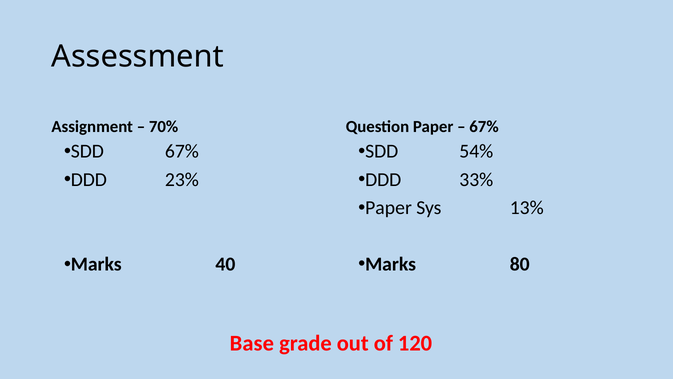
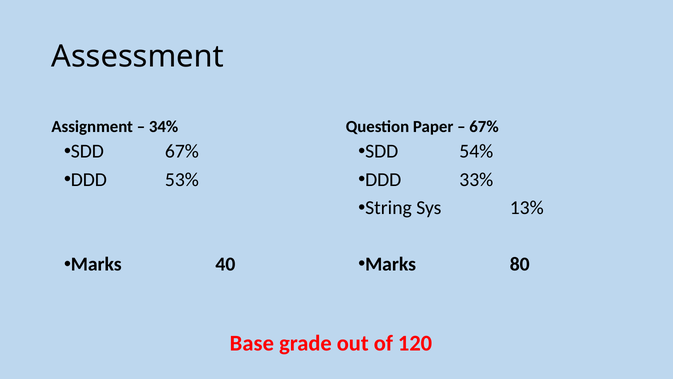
70%: 70% -> 34%
23%: 23% -> 53%
Paper at (388, 208): Paper -> String
